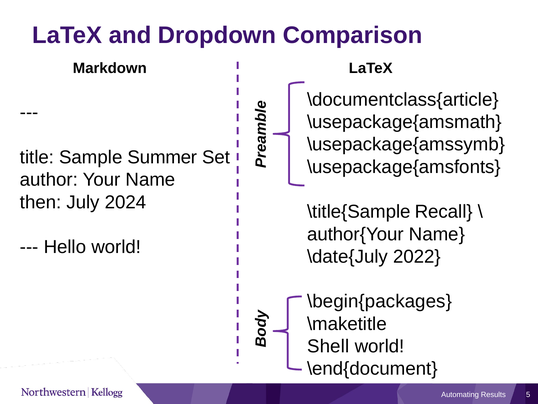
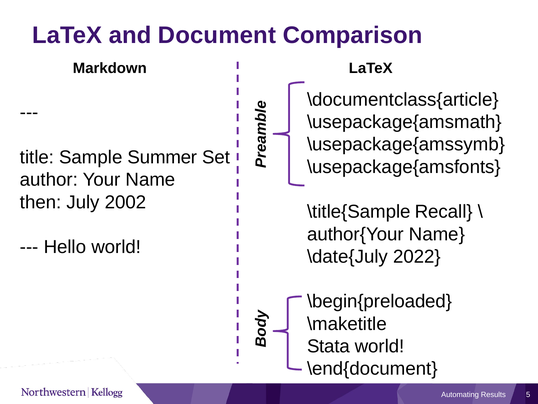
Dropdown: Dropdown -> Document
2024: 2024 -> 2002
\begin{packages: \begin{packages -> \begin{preloaded
Shell: Shell -> Stata
